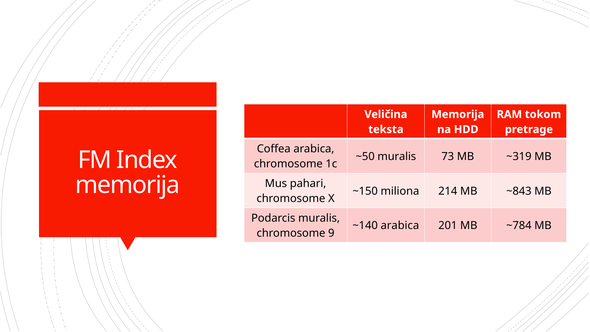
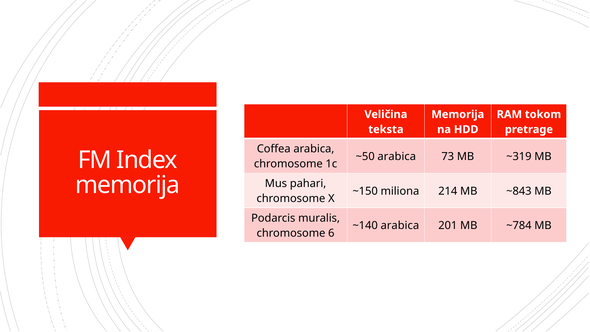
~50 muralis: muralis -> arabica
9: 9 -> 6
